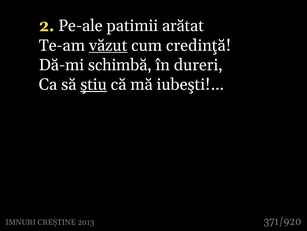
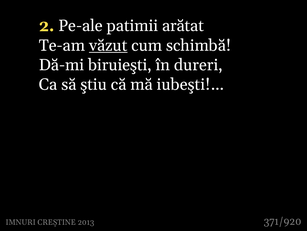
credinţă: credinţă -> schimbă
schimbă: schimbă -> biruieşti
ştiu underline: present -> none
